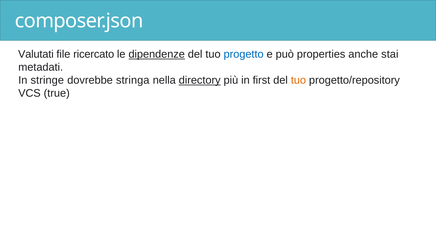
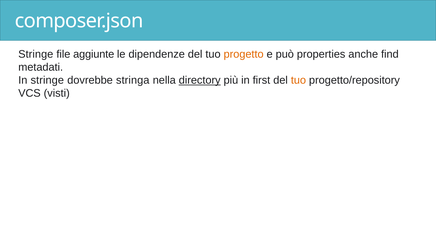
Valutati at (36, 54): Valutati -> Stringe
ricercato: ricercato -> aggiunte
dipendenze underline: present -> none
progetto colour: blue -> orange
stai: stai -> find
true: true -> visti
